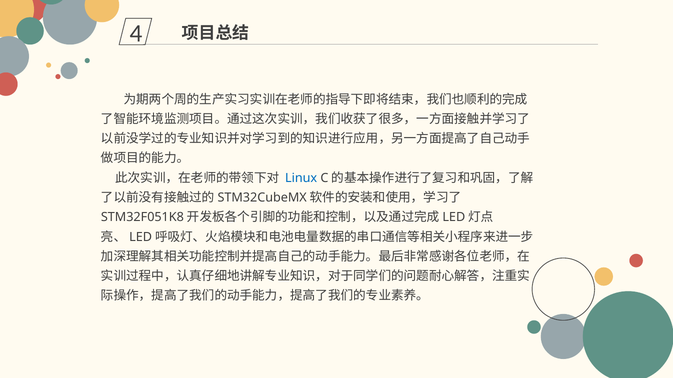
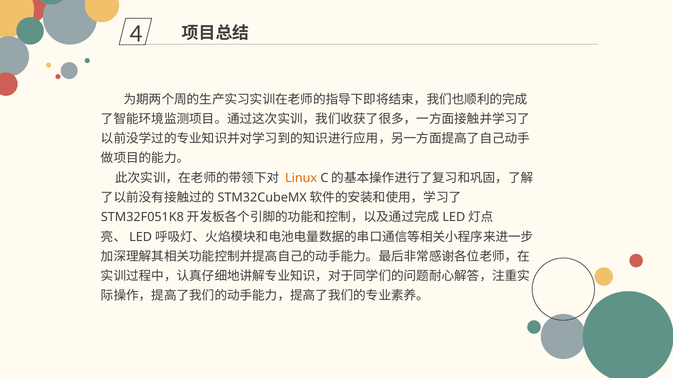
Linux colour: blue -> orange
